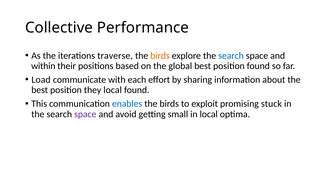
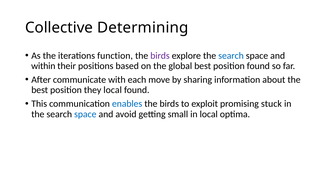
Performance: Performance -> Determining
traverse: traverse -> function
birds at (160, 56) colour: orange -> purple
Load: Load -> After
effort: effort -> move
space at (85, 115) colour: purple -> blue
